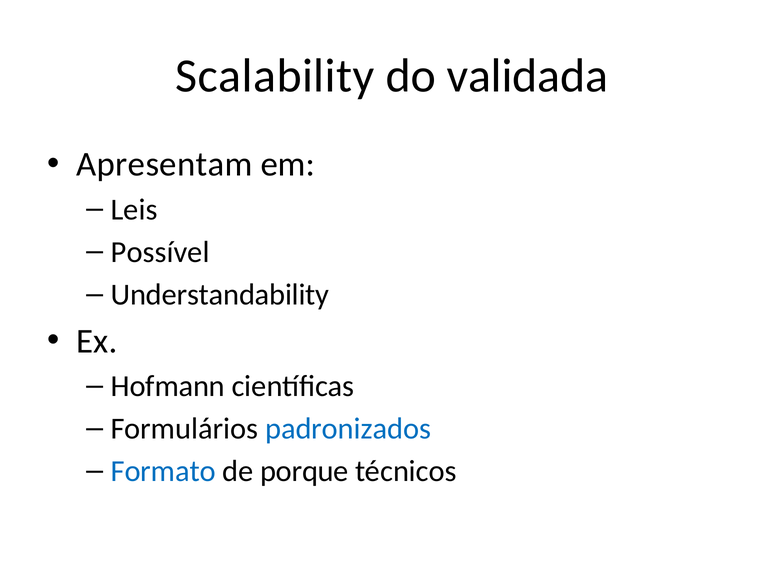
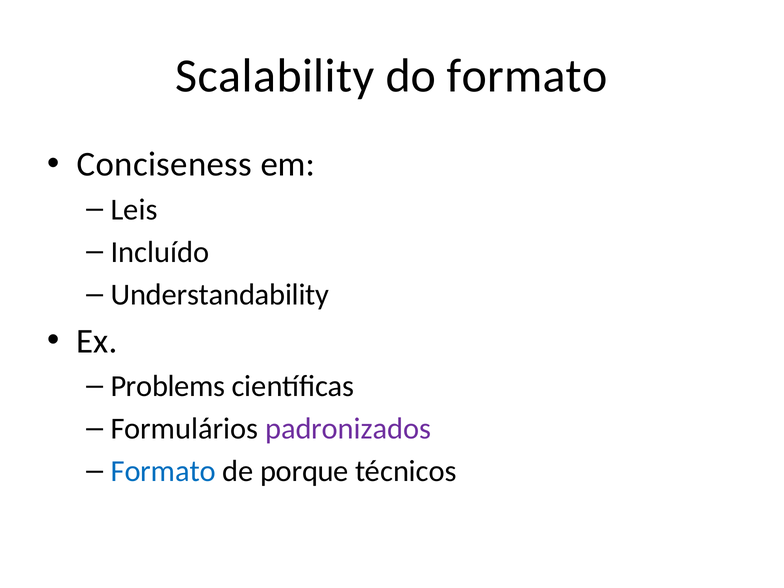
do validada: validada -> formato
Apresentam: Apresentam -> Conciseness
Possível: Possível -> Incluído
Hofmann: Hofmann -> Problems
padronizados colour: blue -> purple
